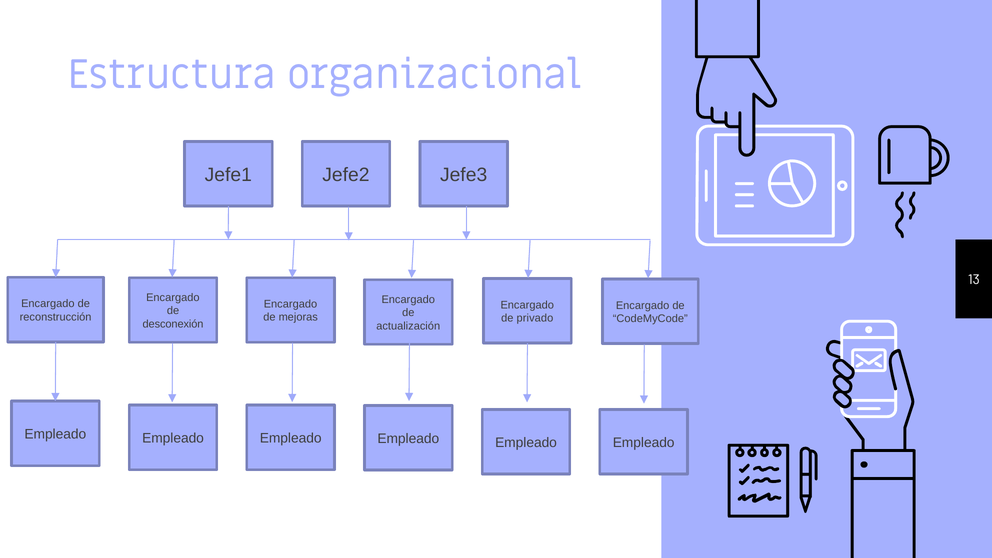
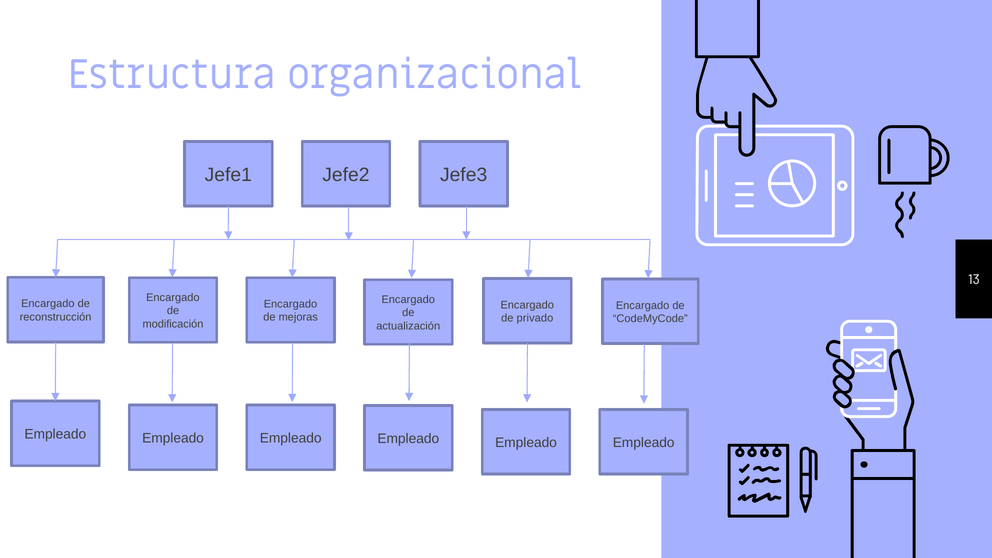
desconexión: desconexión -> modificación
